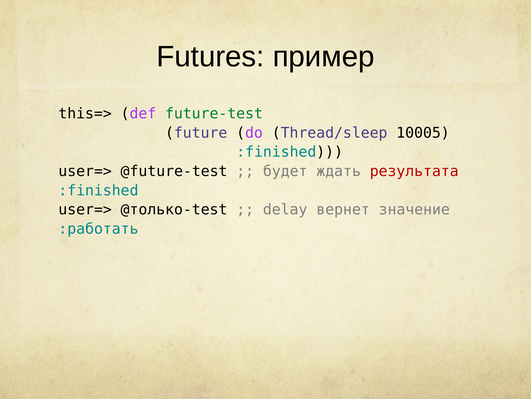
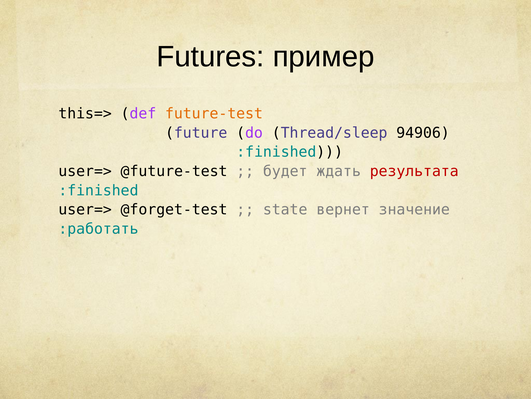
future-test colour: green -> orange
10005: 10005 -> 94906
@только-test: @только-test -> @forget-test
delay: delay -> state
